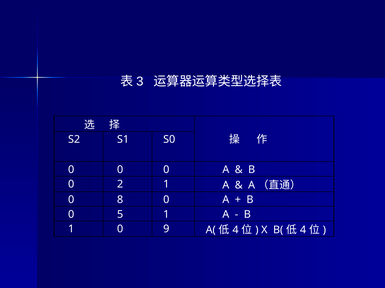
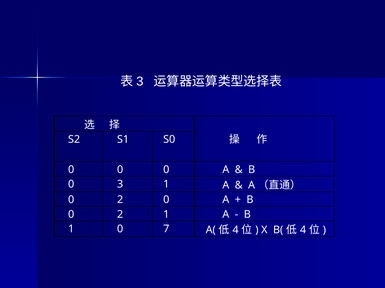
2: 2 -> 3
8 at (120, 200): 8 -> 2
5 at (120, 215): 5 -> 2
9: 9 -> 7
